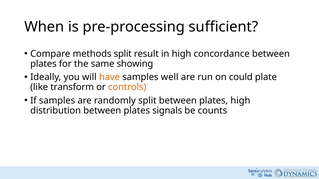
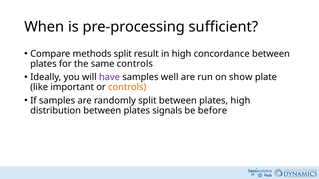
same showing: showing -> controls
have colour: orange -> purple
could: could -> show
transform: transform -> important
counts: counts -> before
